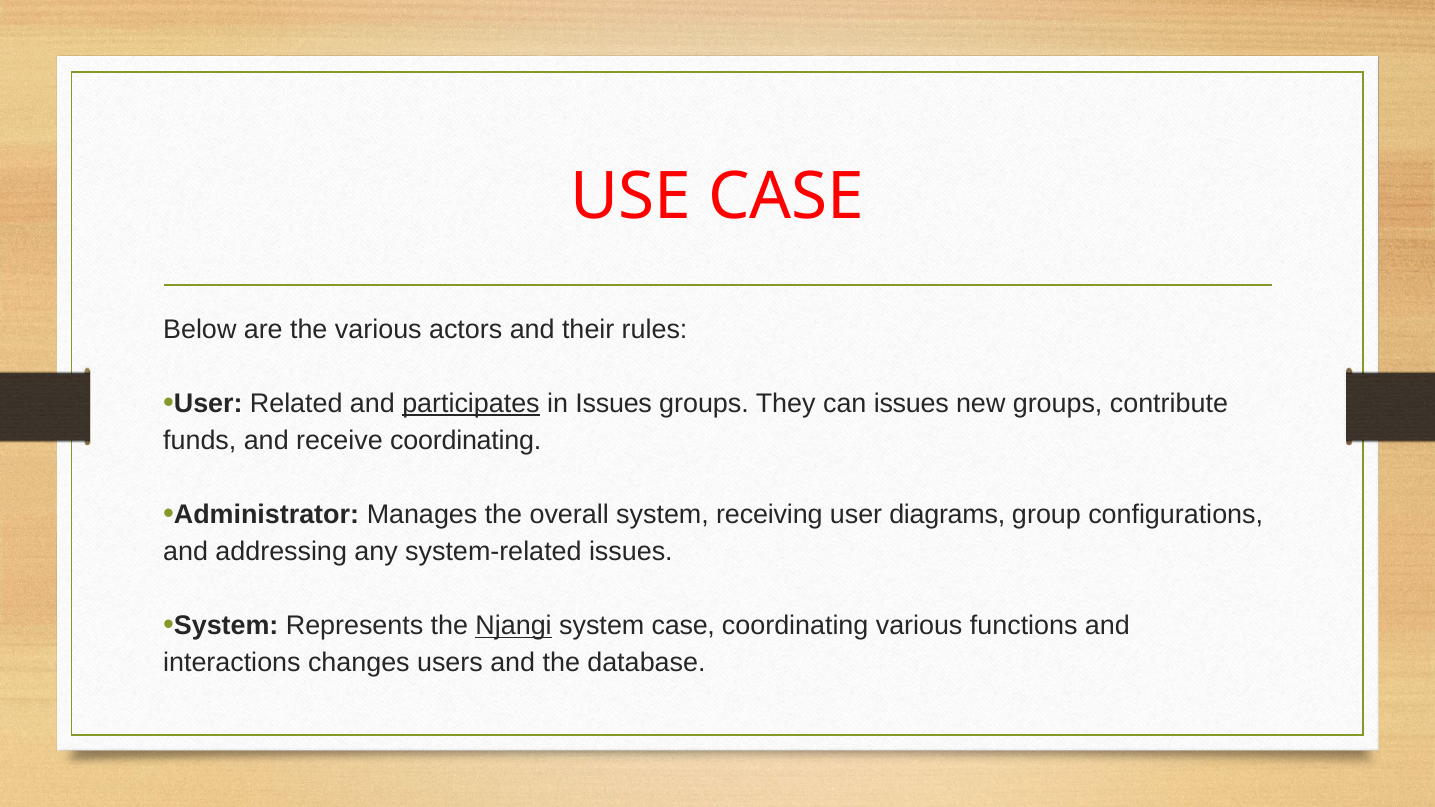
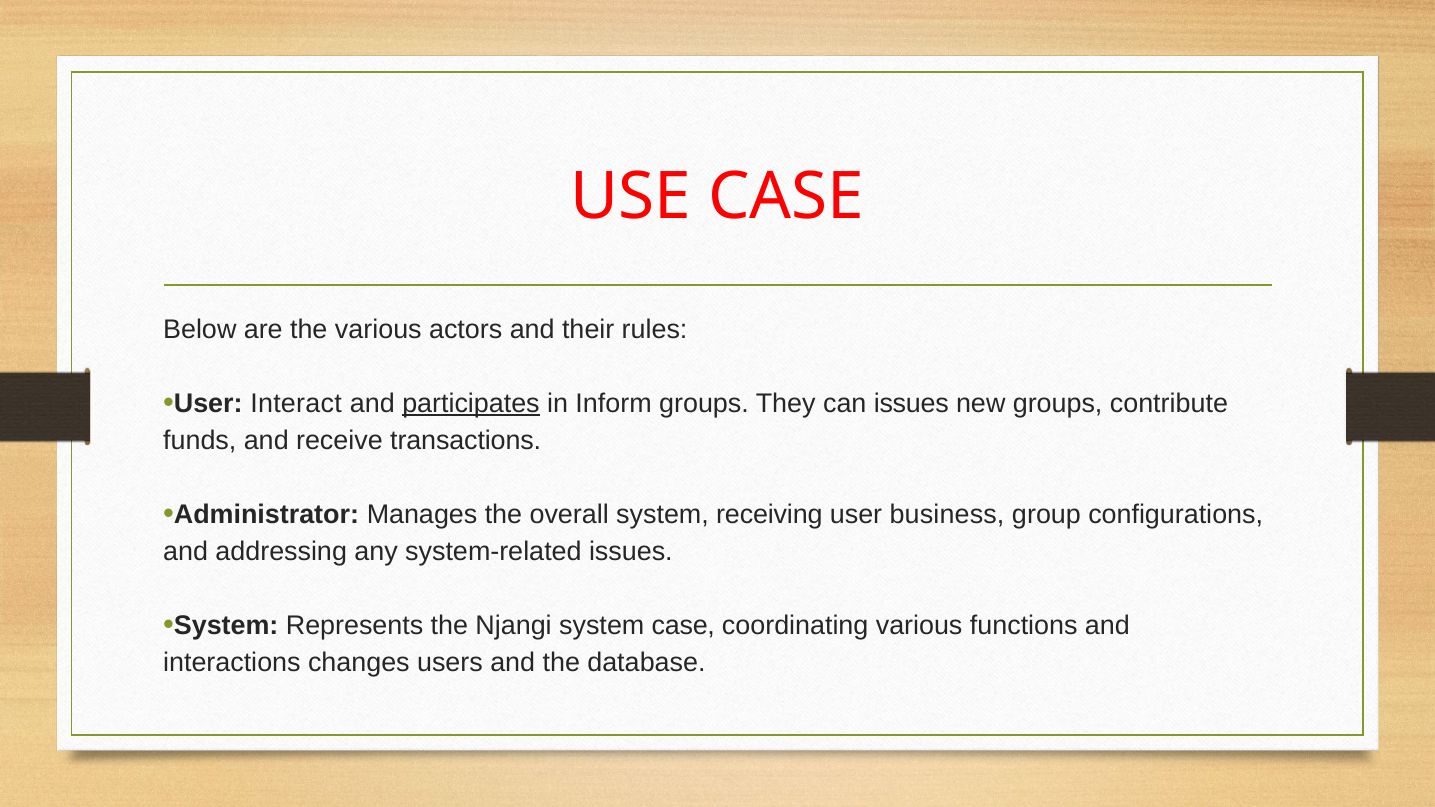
Related: Related -> Interact
in Issues: Issues -> Inform
receive coordinating: coordinating -> transactions
diagrams: diagrams -> business
Njangi underline: present -> none
